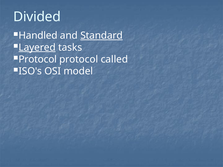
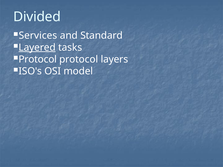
Handled: Handled -> Services
Standard underline: present -> none
called: called -> layers
